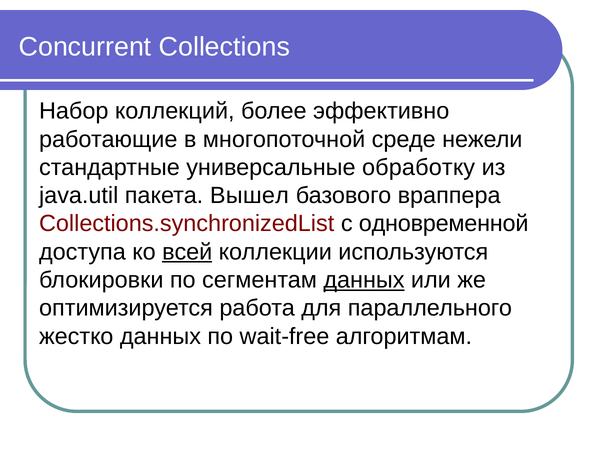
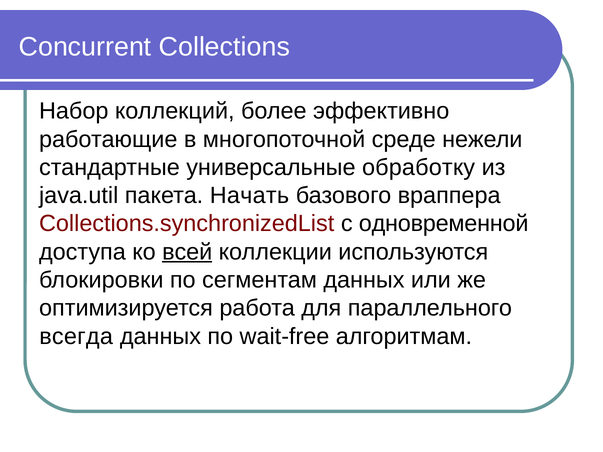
Вышел: Вышел -> Начать
данных at (364, 280) underline: present -> none
жестко: жестко -> всегда
